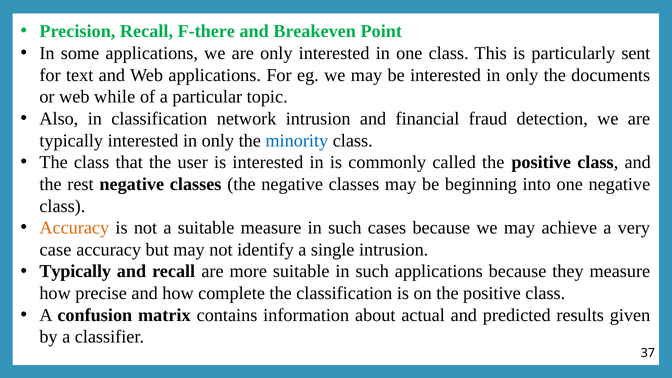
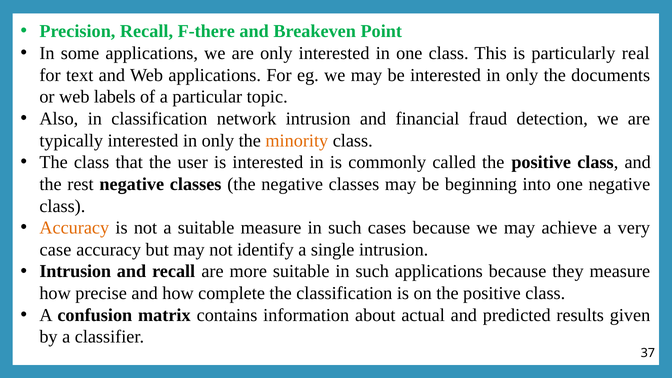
sent: sent -> real
while: while -> labels
minority colour: blue -> orange
Typically at (75, 271): Typically -> Intrusion
